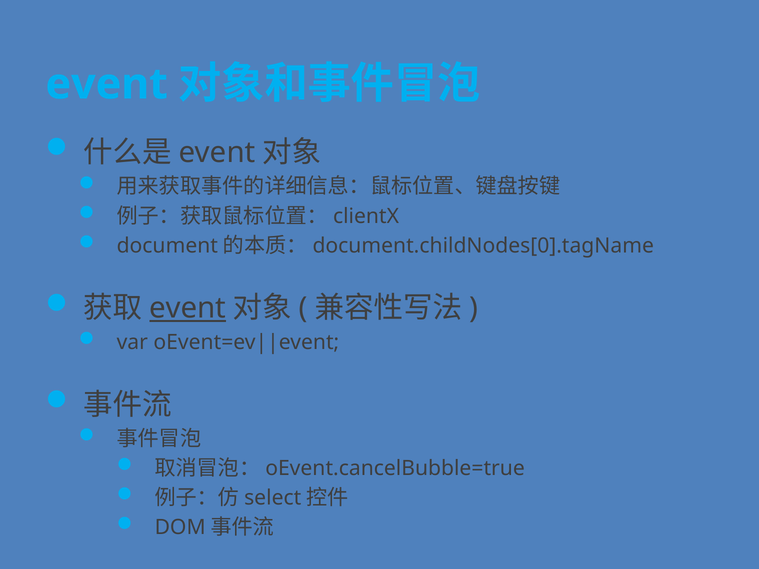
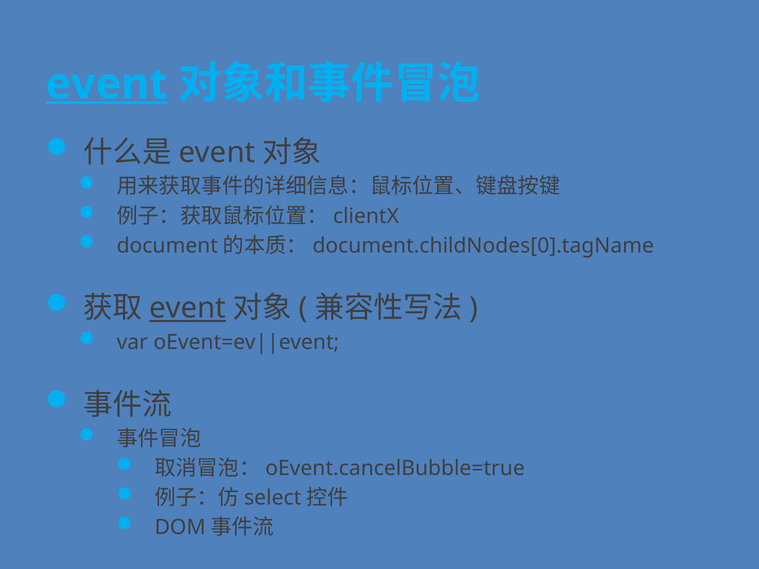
event at (107, 84) underline: none -> present
